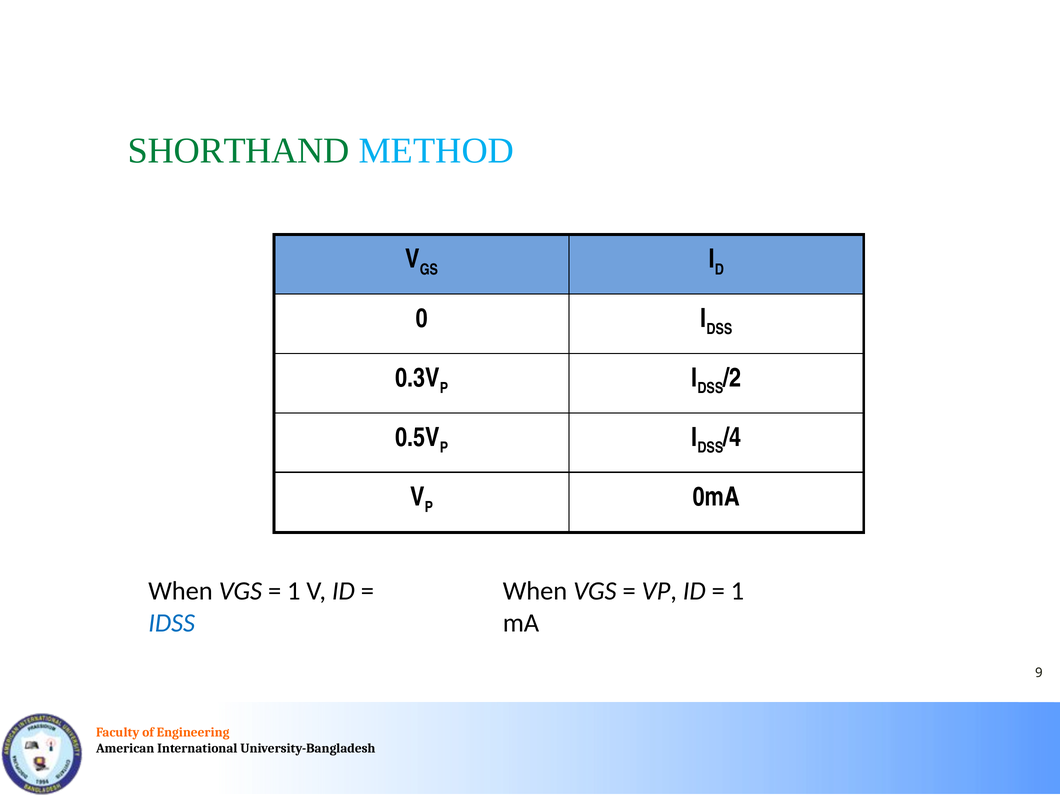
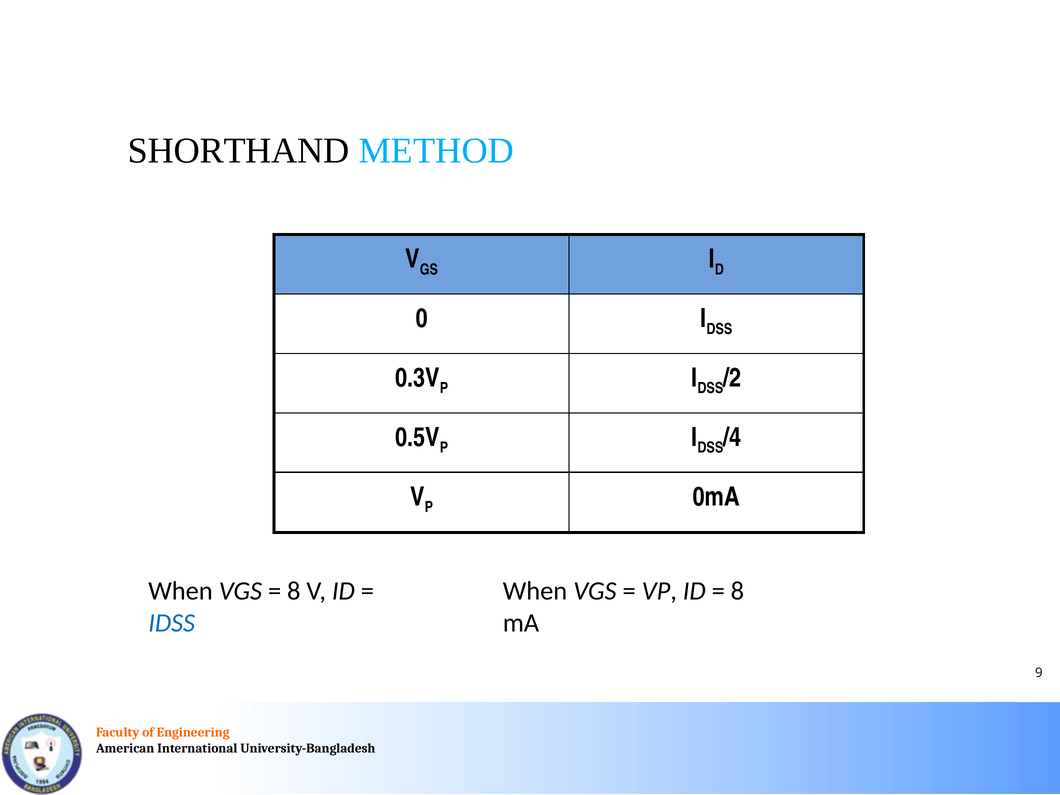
SHORTHAND colour: green -> black
1 at (294, 591): 1 -> 8
1 at (737, 591): 1 -> 8
